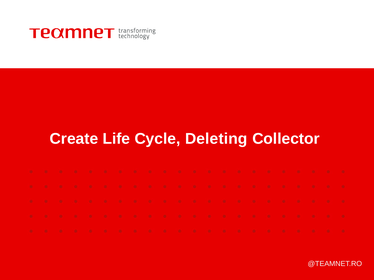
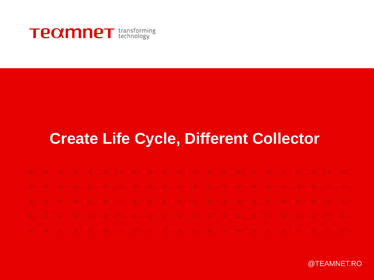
Deleting: Deleting -> Different
